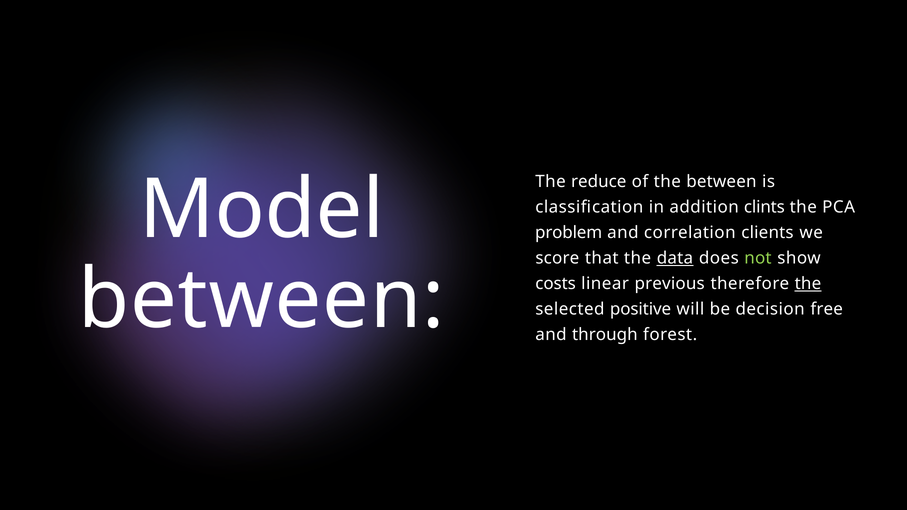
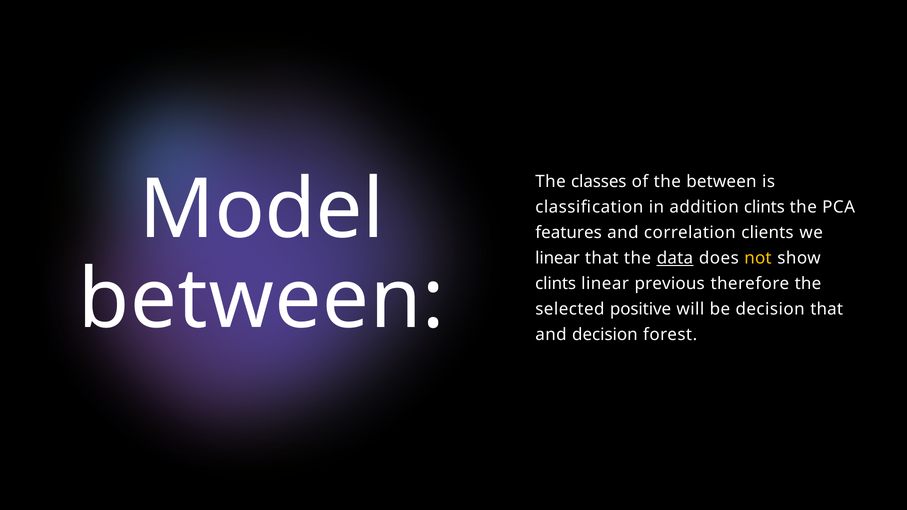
reduce: reduce -> classes
problem: problem -> features
score at (557, 258): score -> linear
not colour: light green -> yellow
costs at (556, 284): costs -> clints
the at (808, 284) underline: present -> none
decision free: free -> that
and through: through -> decision
